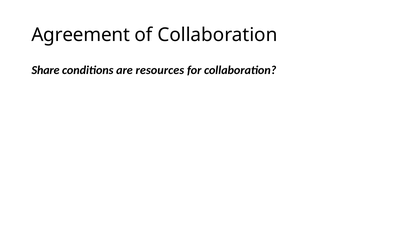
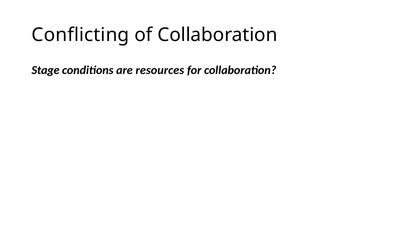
Agreement: Agreement -> Conflicting
Share: Share -> Stage
